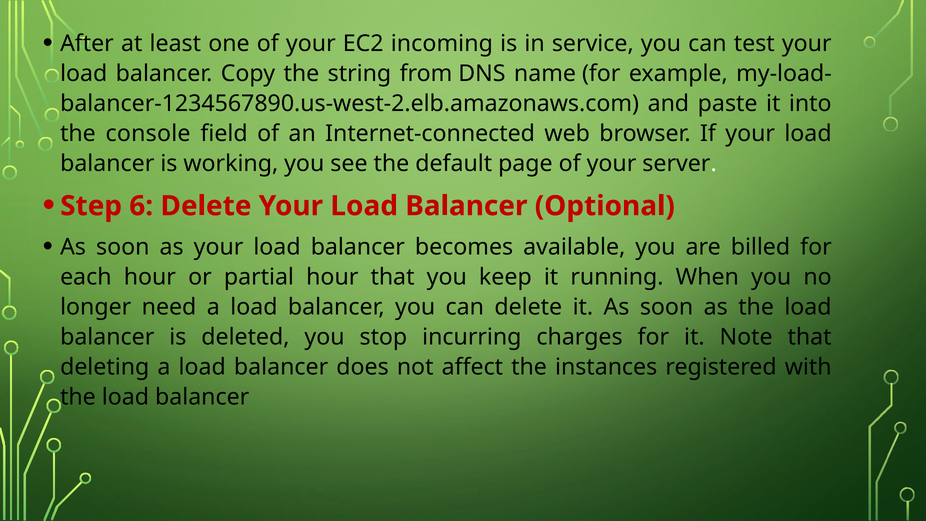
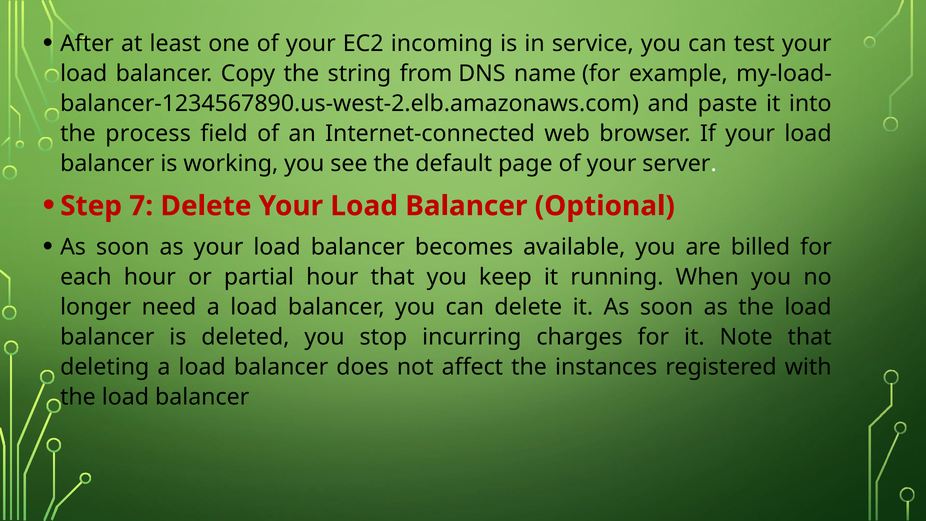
console: console -> process
6: 6 -> 7
